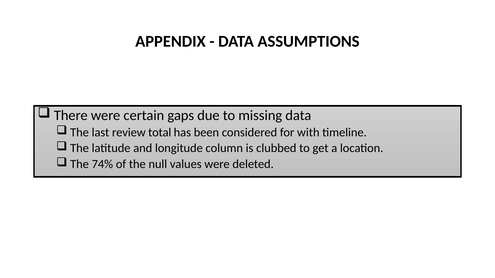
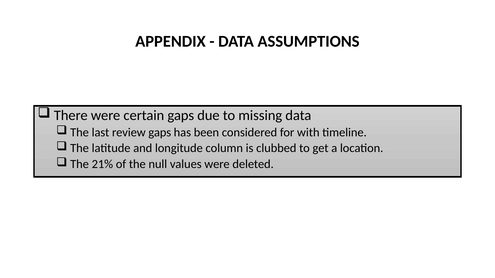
review total: total -> gaps
74%: 74% -> 21%
